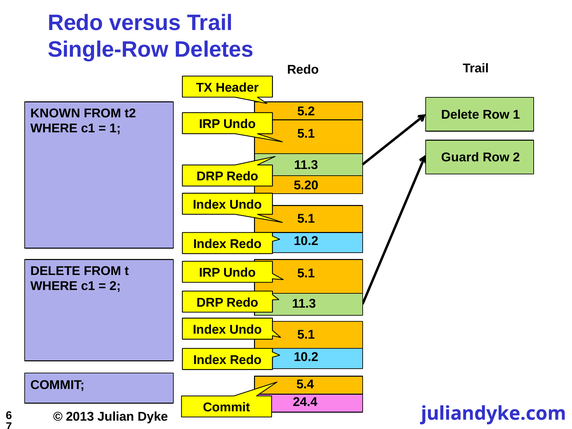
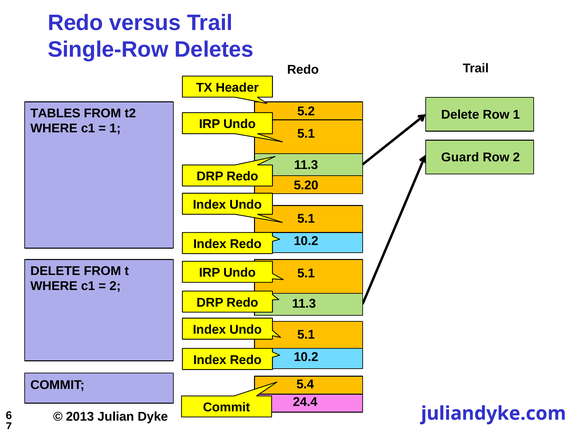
KNOWN: KNOWN -> TABLES
